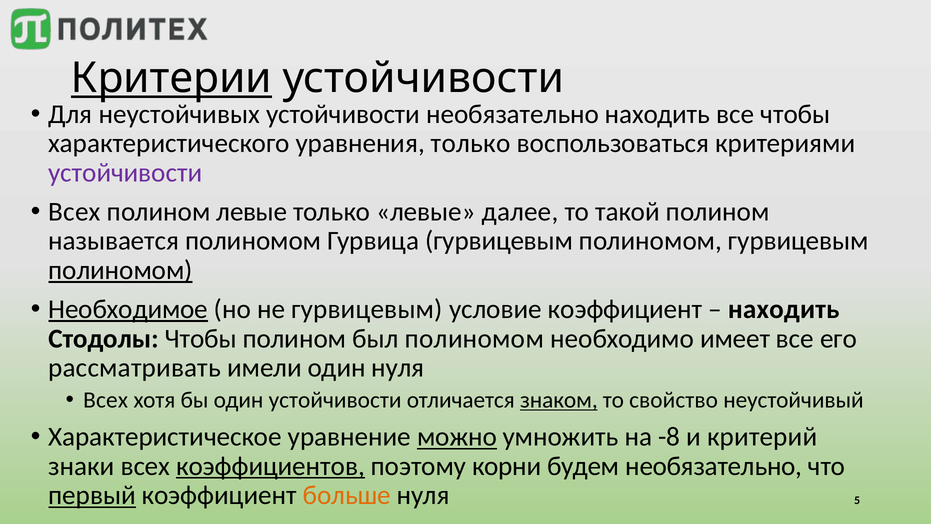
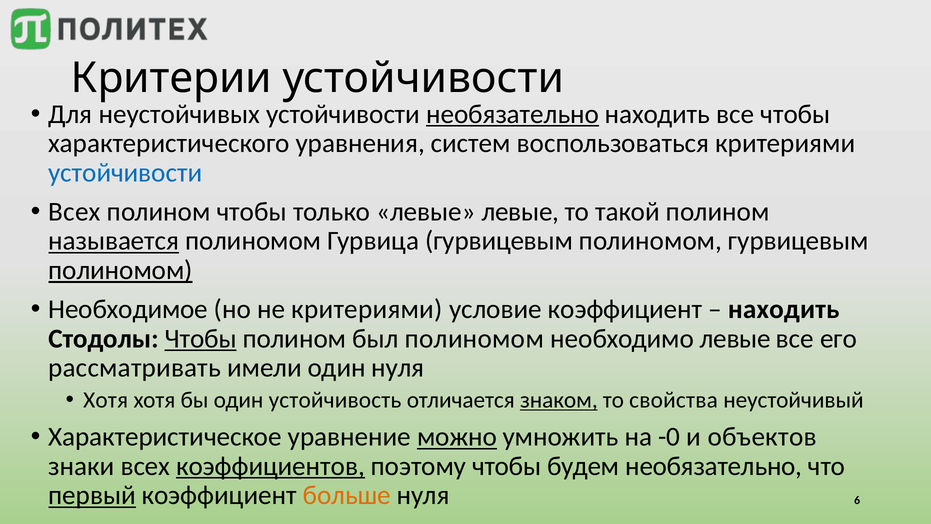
Критерии underline: present -> none
необязательно at (513, 114) underline: none -> present
уравнения только: только -> систем
устойчивости at (125, 173) colour: purple -> blue
полином левые: левые -> чтобы
левые далее: далее -> левые
называется underline: none -> present
Необходимое underline: present -> none
не гурвицевым: гурвицевым -> критериями
Чтобы at (201, 338) underline: none -> present
необходимо имеет: имеет -> левые
Всех at (106, 400): Всех -> Хотя
один устойчивости: устойчивости -> устойчивость
свойство: свойство -> свойства
-8: -8 -> -0
критерий: критерий -> объектов
поэтому корни: корни -> чтобы
5: 5 -> 6
